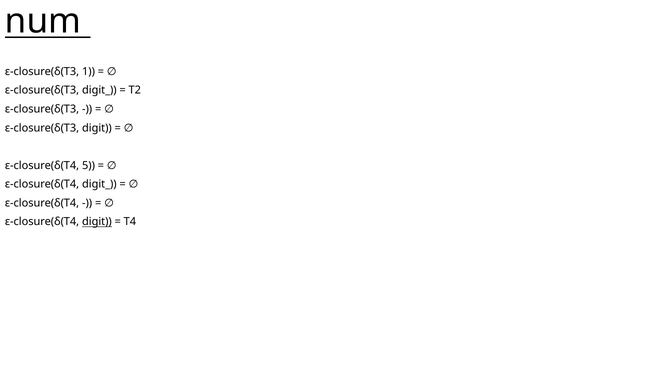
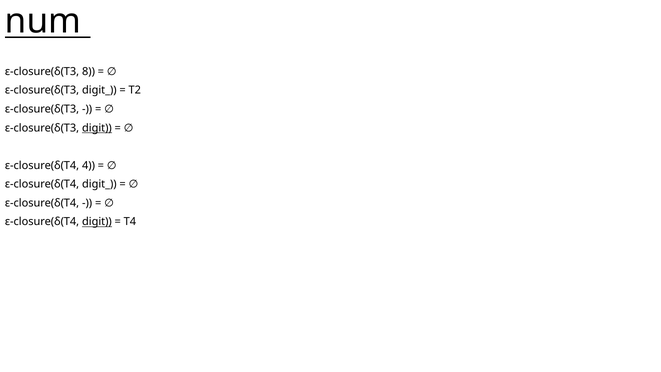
1: 1 -> 8
digit at (97, 128) underline: none -> present
5: 5 -> 4
